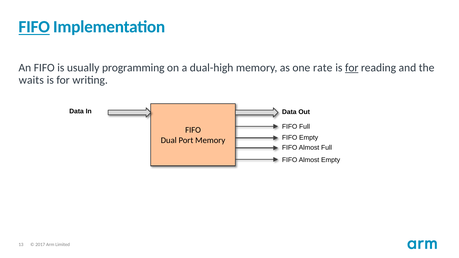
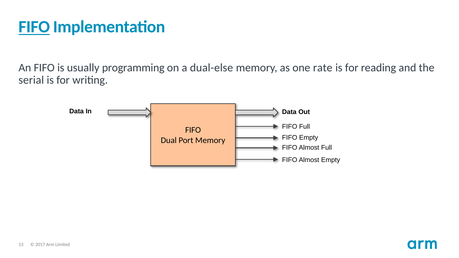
dual-high: dual-high -> dual-else
for at (352, 68) underline: present -> none
waits: waits -> serial
